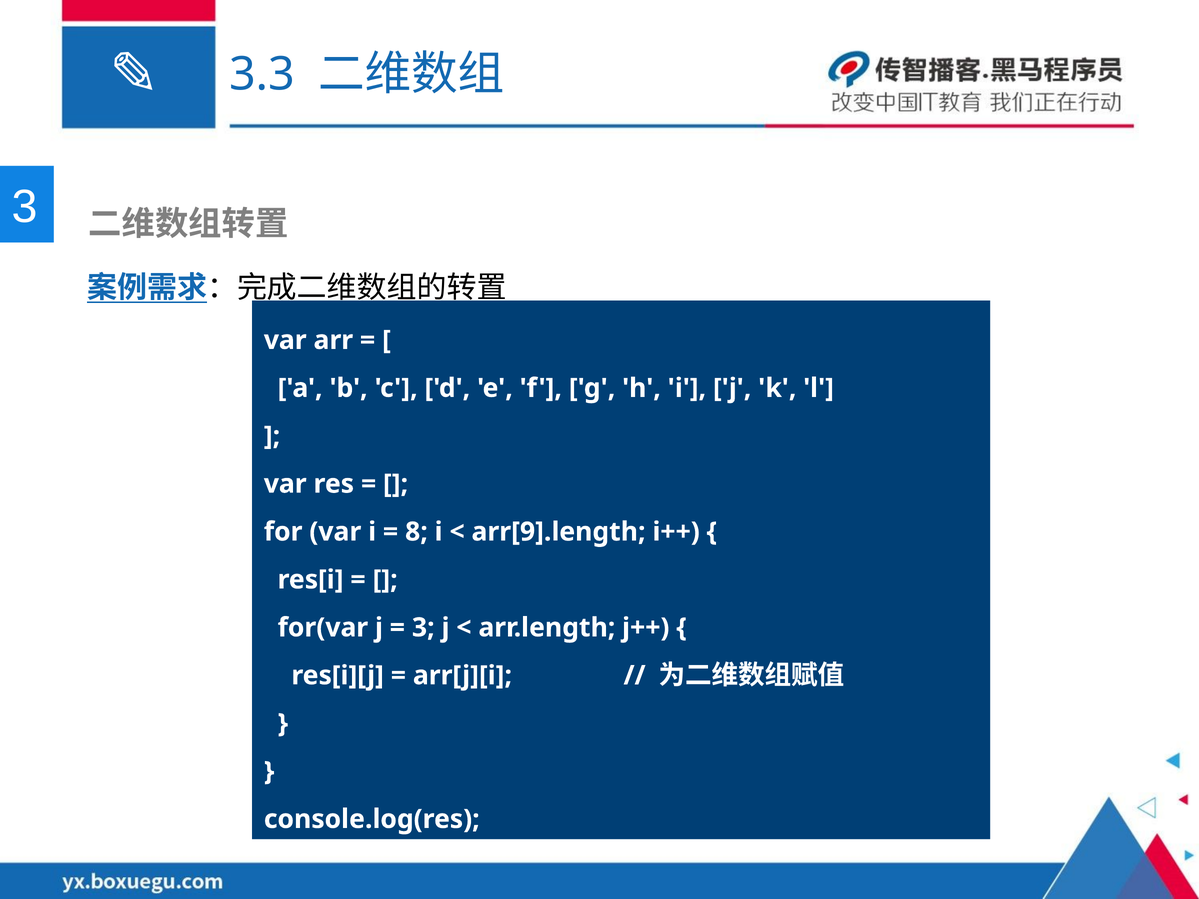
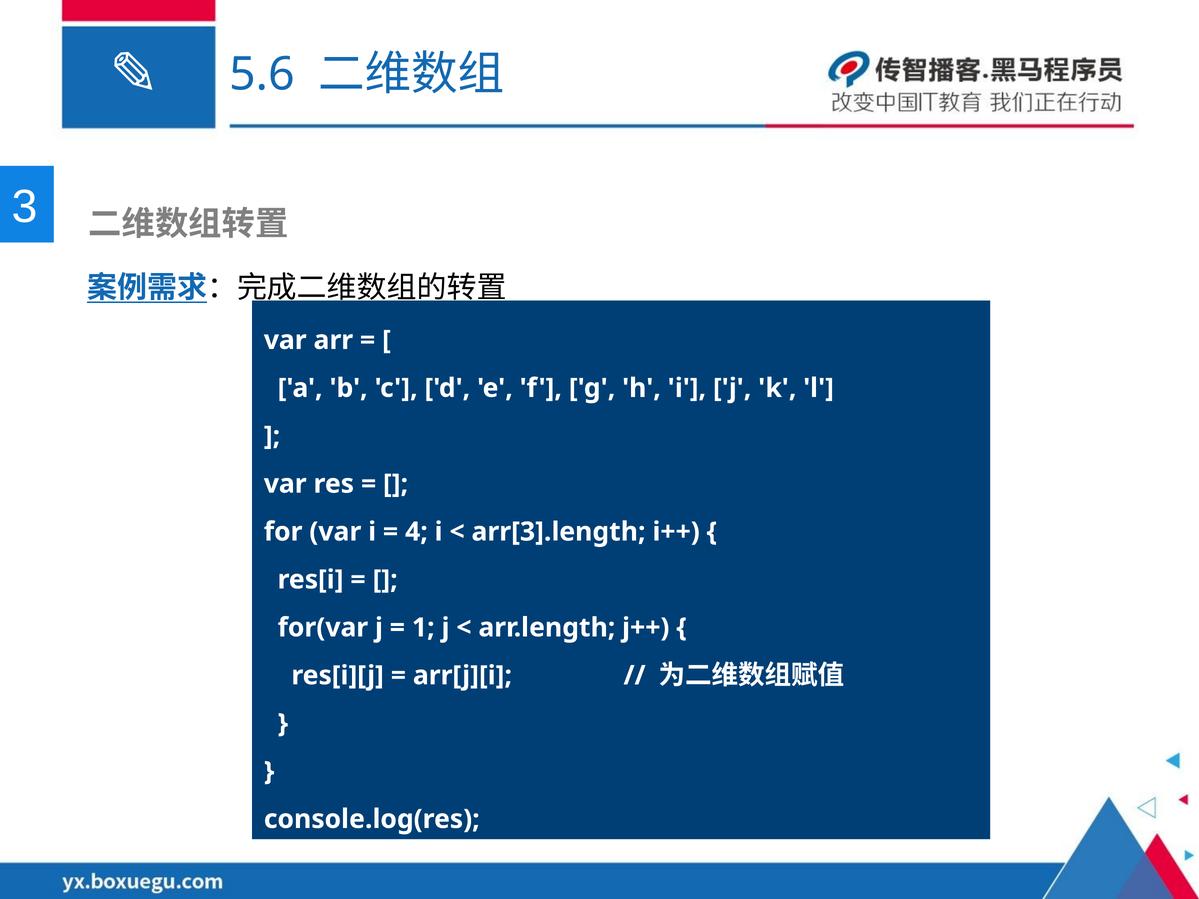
3.3: 3.3 -> 5.6
8: 8 -> 4
arr[9].length: arr[9].length -> arr[3].length
3 at (423, 628): 3 -> 1
